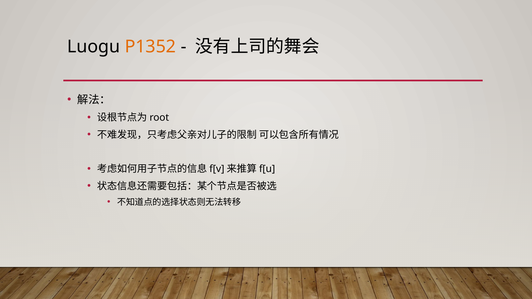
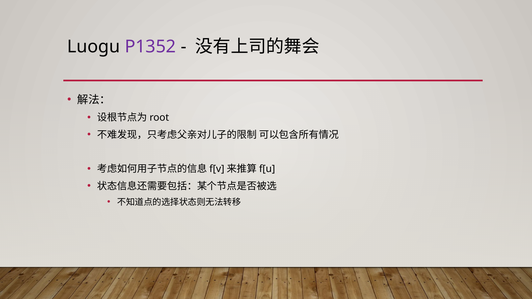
P1352 colour: orange -> purple
